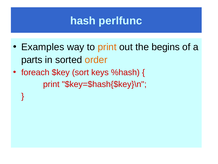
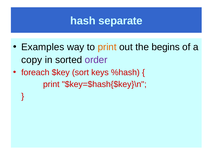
perlfunc: perlfunc -> separate
parts: parts -> copy
order colour: orange -> purple
